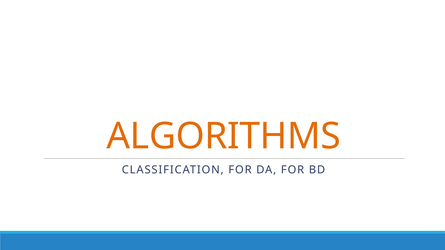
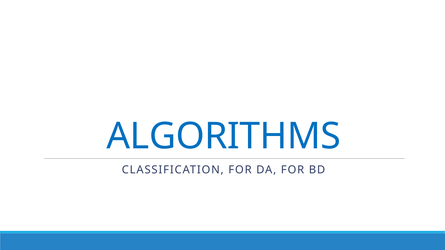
ALGORITHMS colour: orange -> blue
